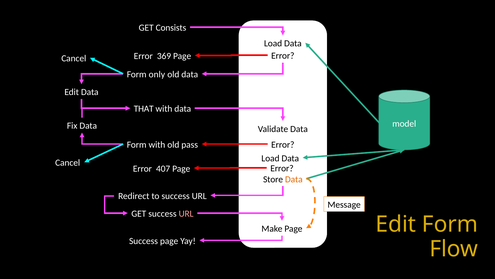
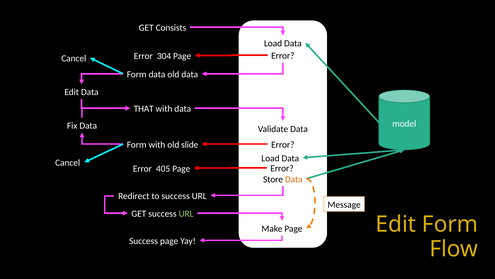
369: 369 -> 304
Form only: only -> data
pass: pass -> slide
407: 407 -> 405
URL at (186, 213) colour: pink -> light green
